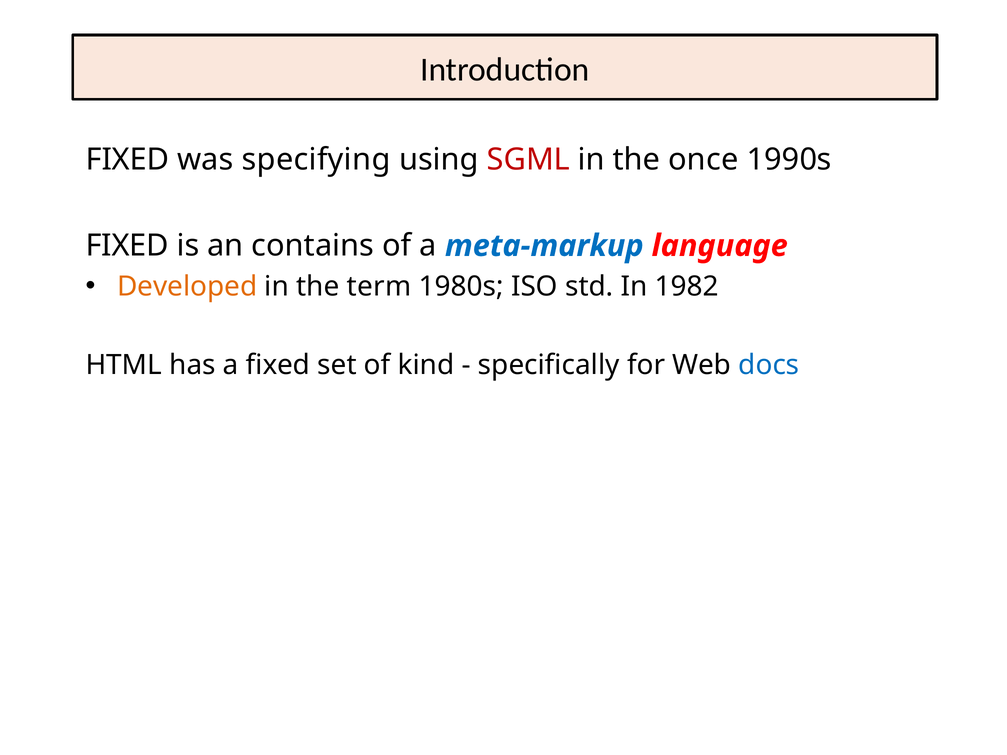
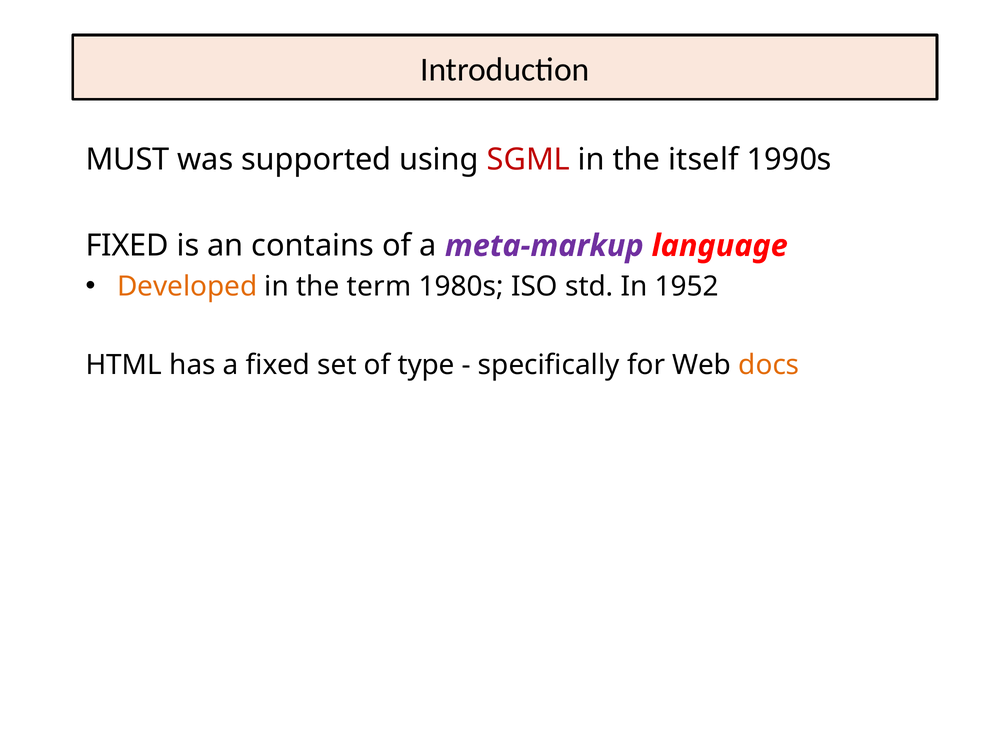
FIXED at (127, 160): FIXED -> MUST
specifying: specifying -> supported
once: once -> itself
meta-markup colour: blue -> purple
1982: 1982 -> 1952
kind: kind -> type
docs colour: blue -> orange
